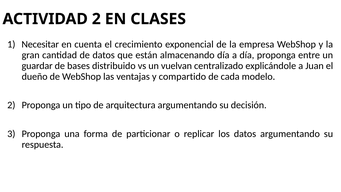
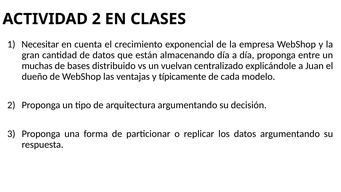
guardar: guardar -> muchas
compartido: compartido -> típicamente
